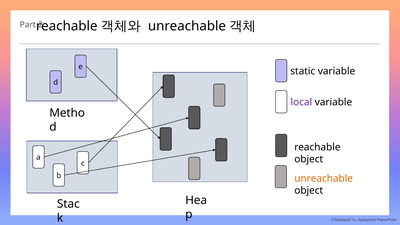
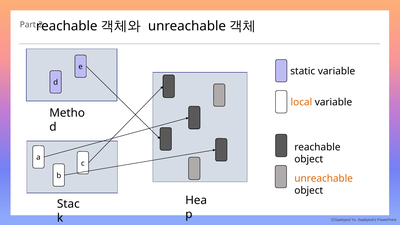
local colour: purple -> orange
